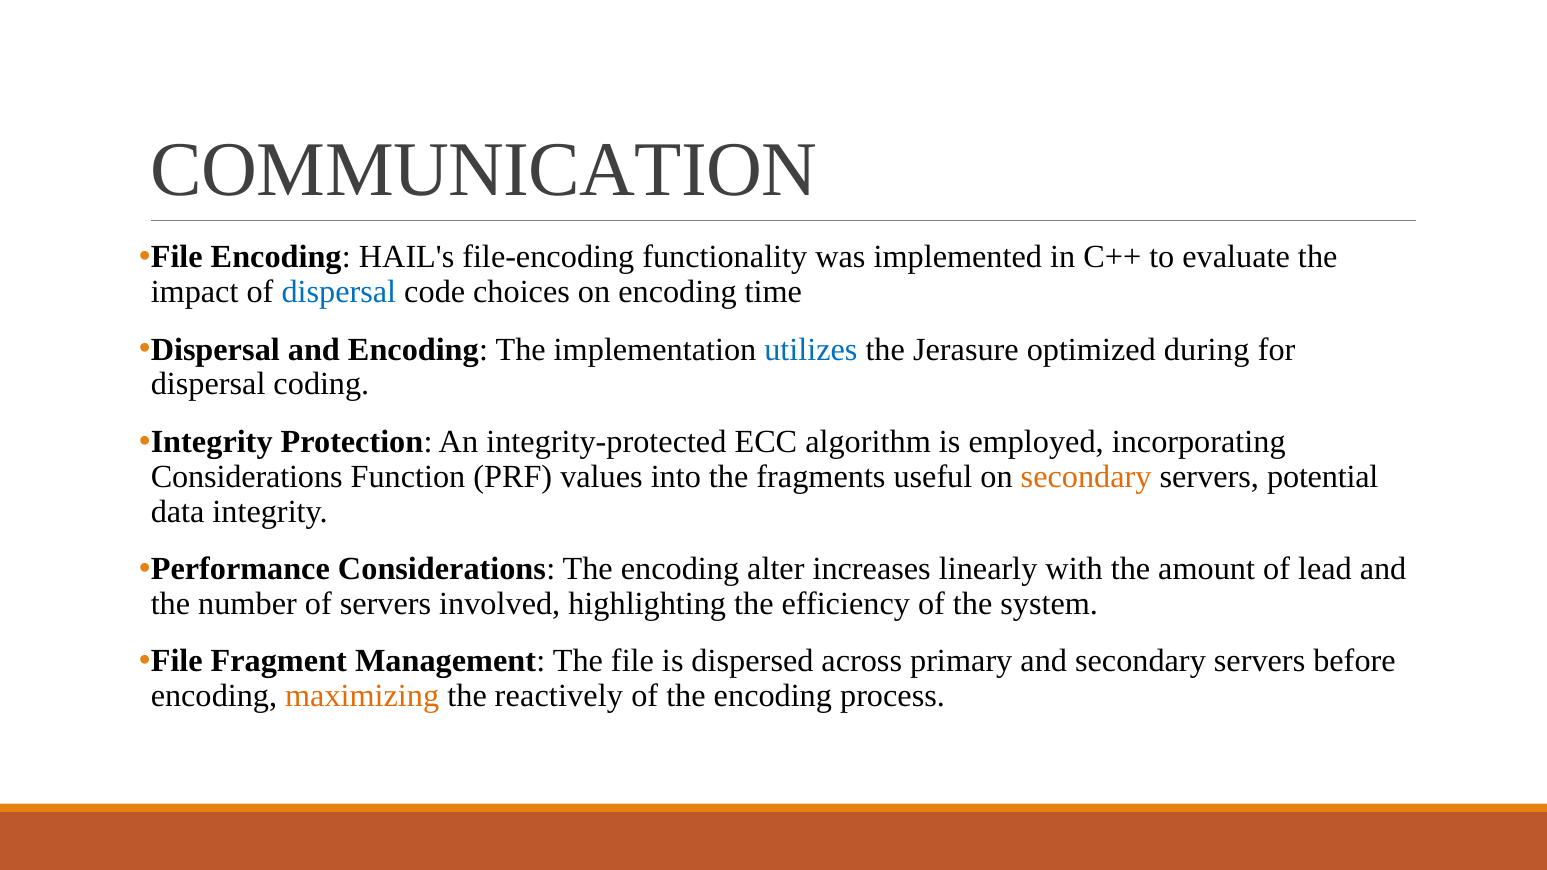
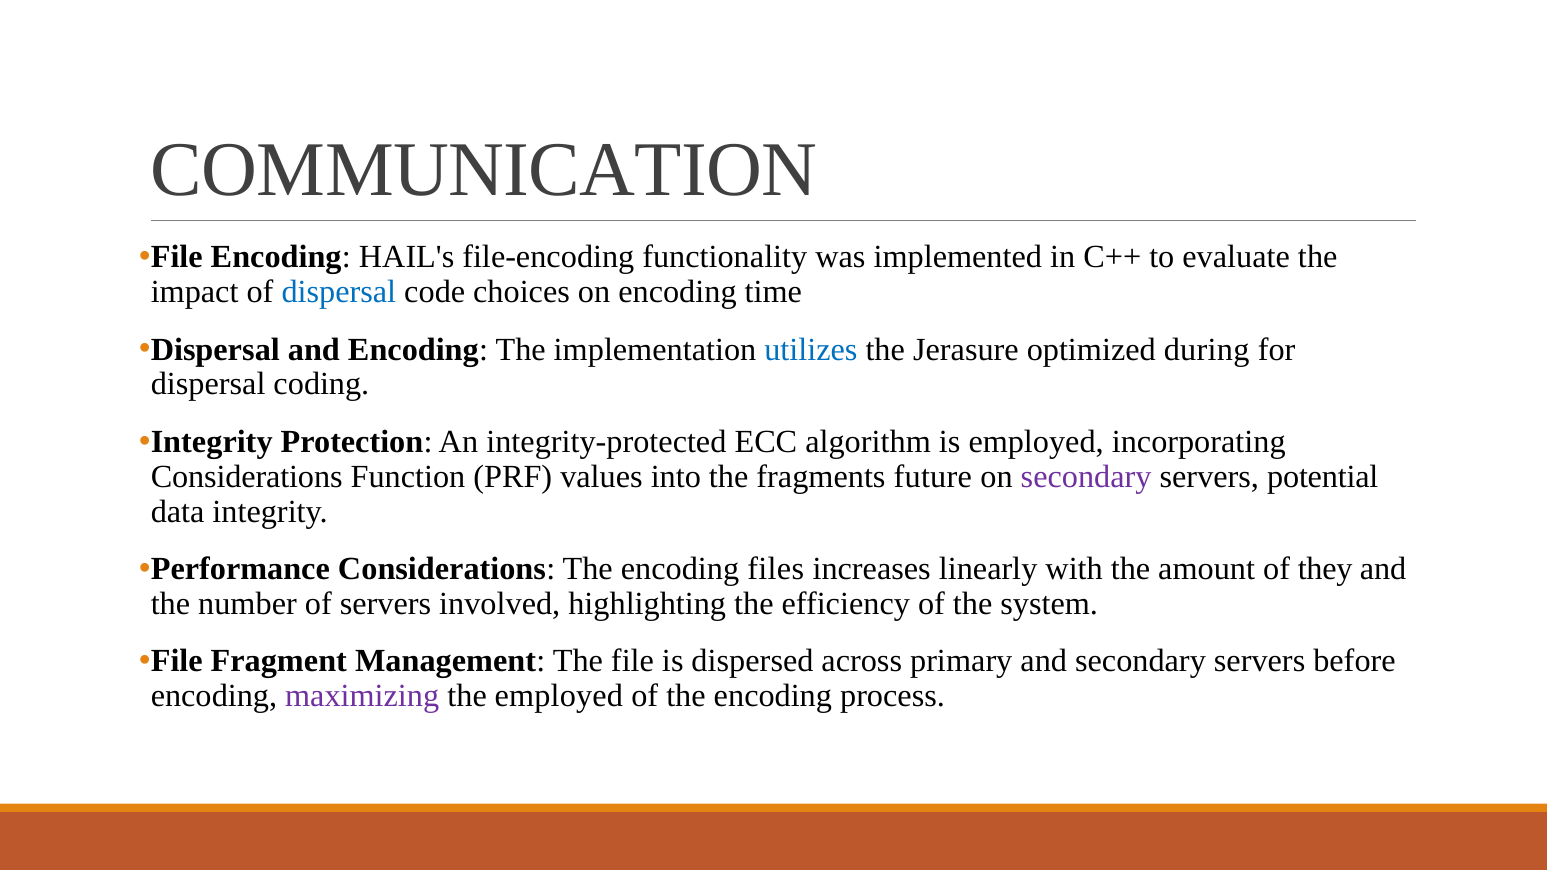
useful: useful -> future
secondary at (1086, 477) colour: orange -> purple
alter: alter -> files
lead: lead -> they
maximizing colour: orange -> purple
the reactively: reactively -> employed
